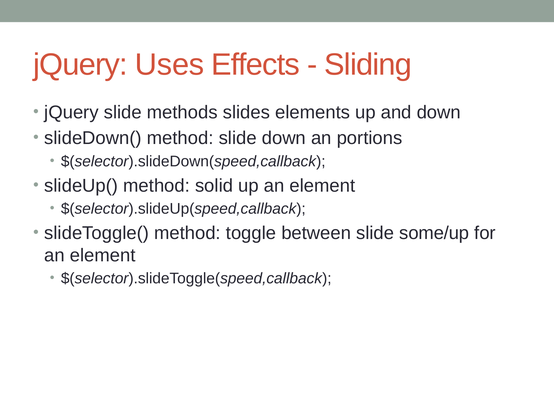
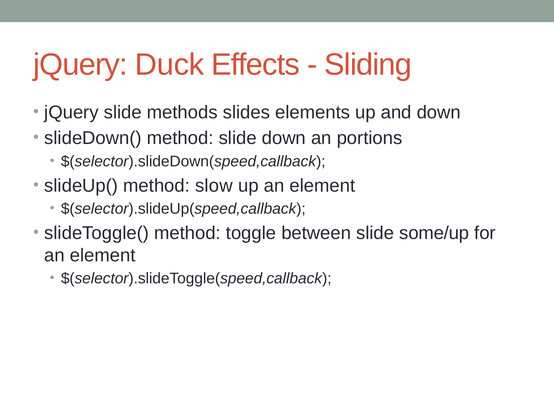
Uses: Uses -> Duck
solid: solid -> slow
